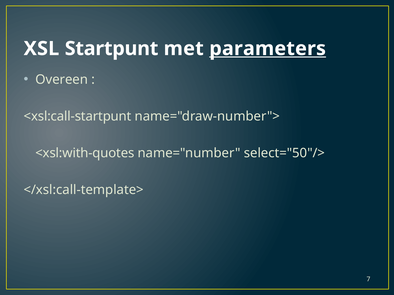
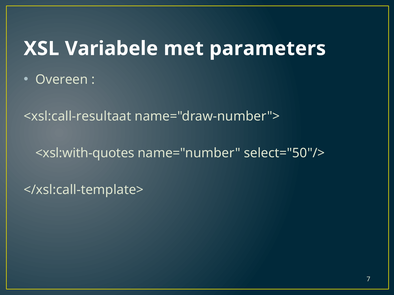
Startpunt: Startpunt -> Variabele
parameters underline: present -> none
<xsl:call-startpunt: <xsl:call-startpunt -> <xsl:call-resultaat
